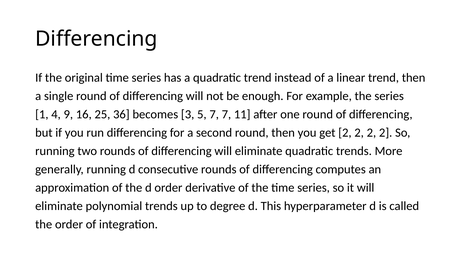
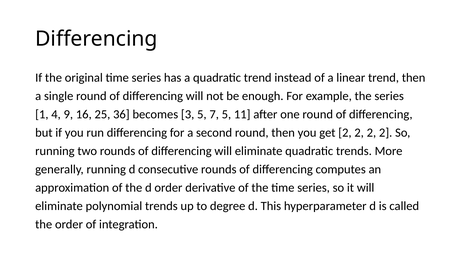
7 7: 7 -> 5
